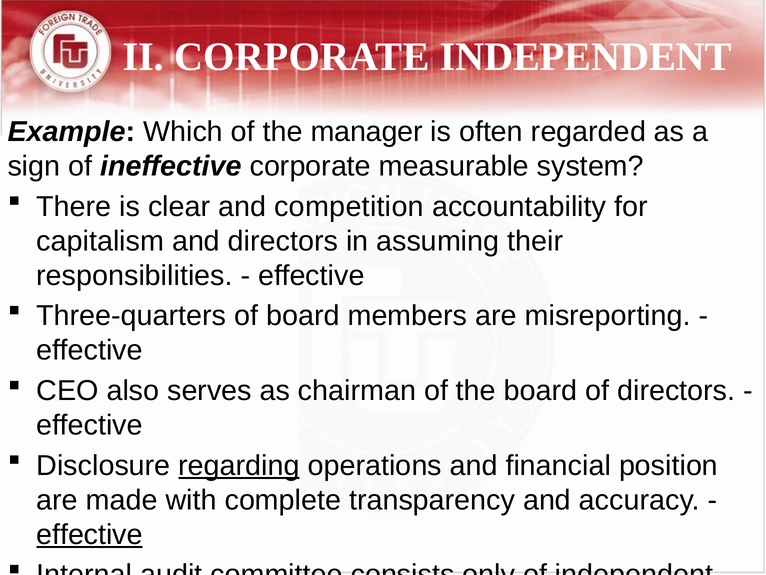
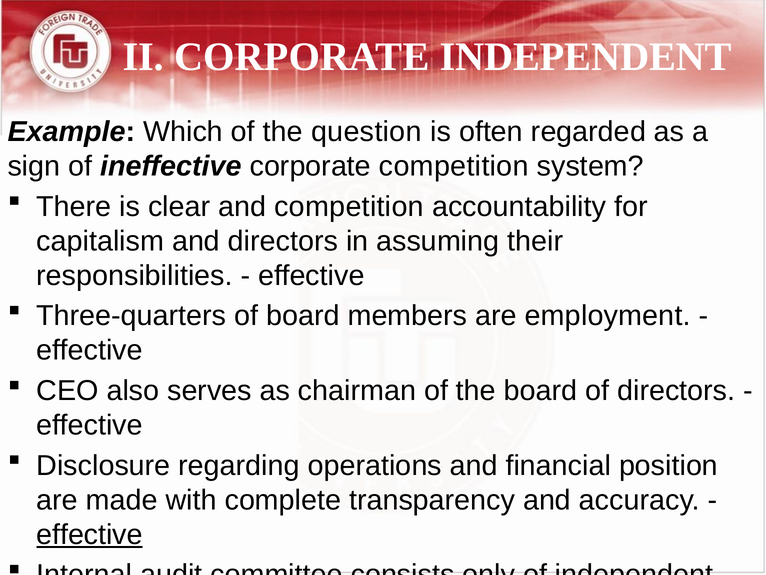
manager: manager -> question
corporate measurable: measurable -> competition
misreporting: misreporting -> employment
regarding underline: present -> none
